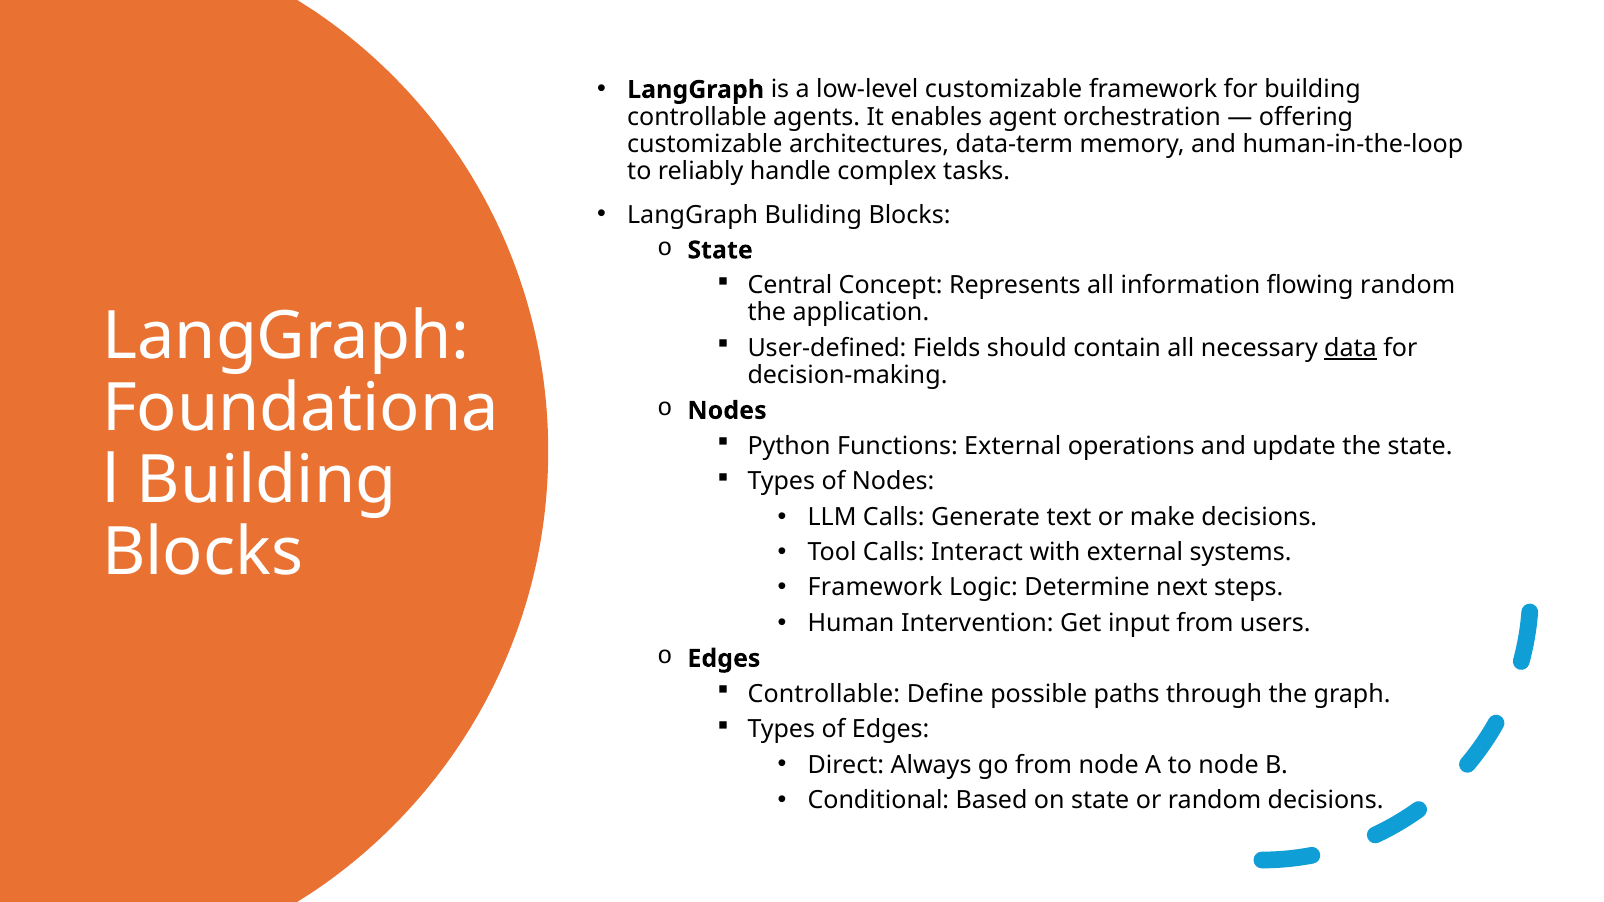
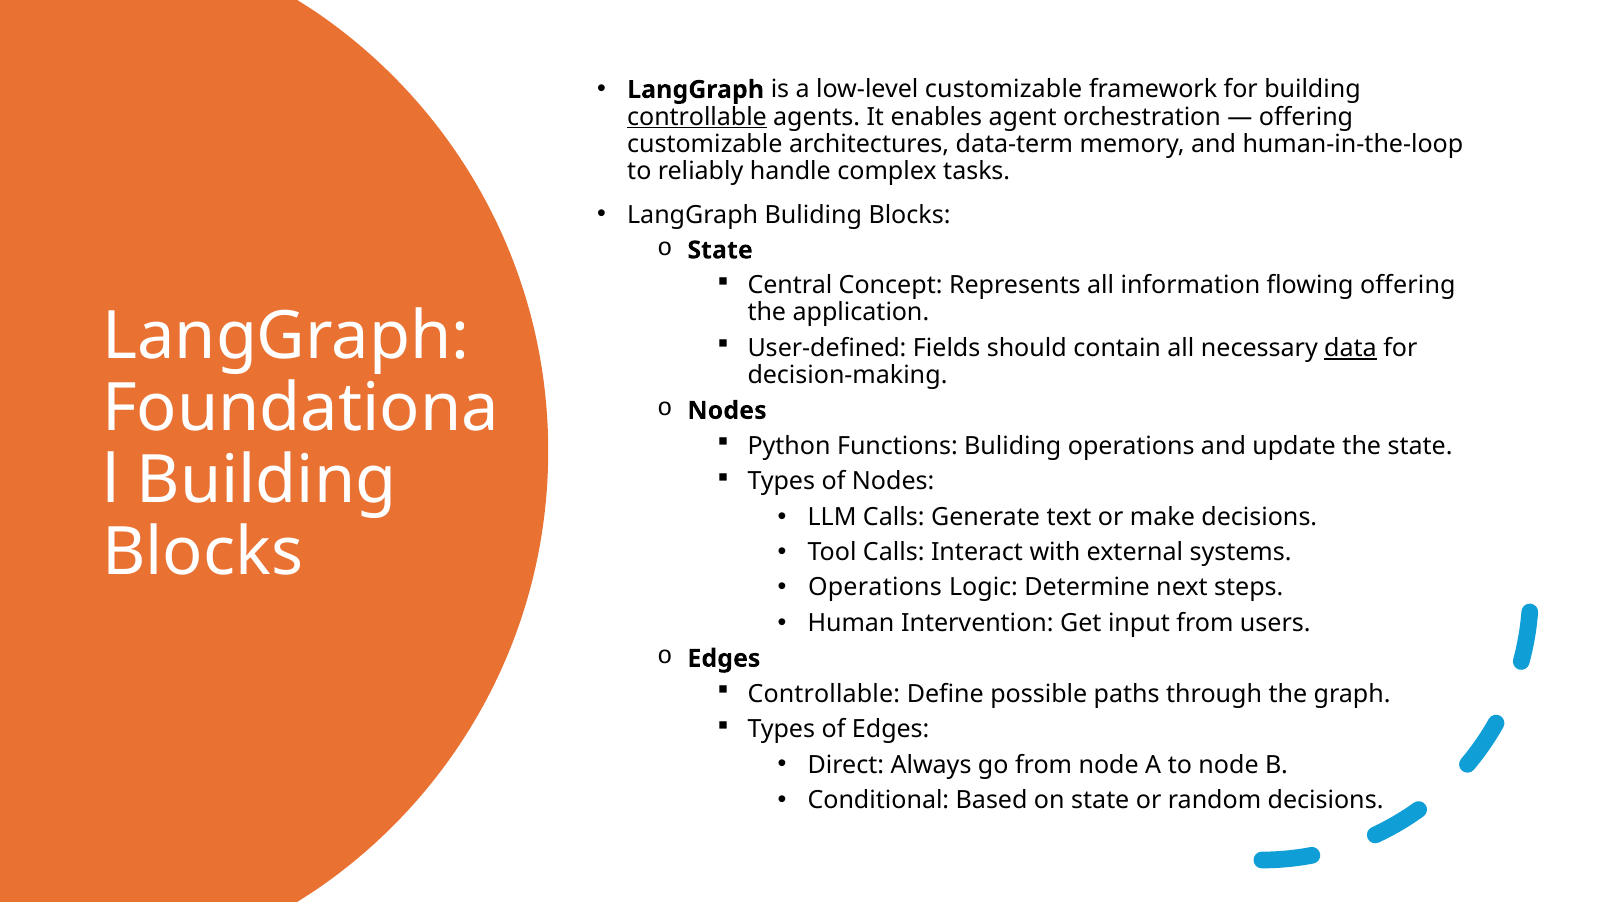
controllable at (697, 117) underline: none -> present
flowing random: random -> offering
Functions External: External -> Buliding
Framework at (875, 588): Framework -> Operations
